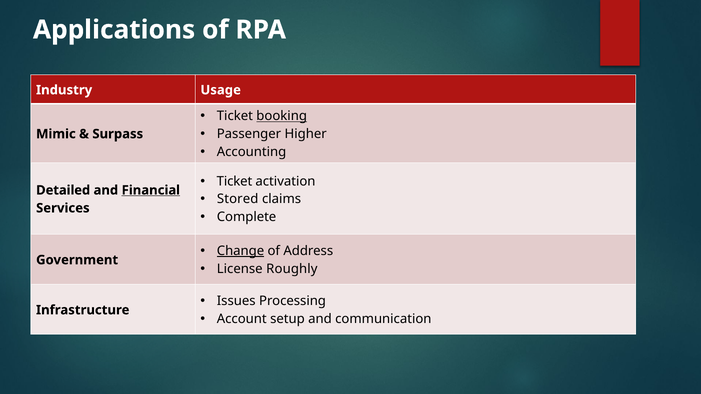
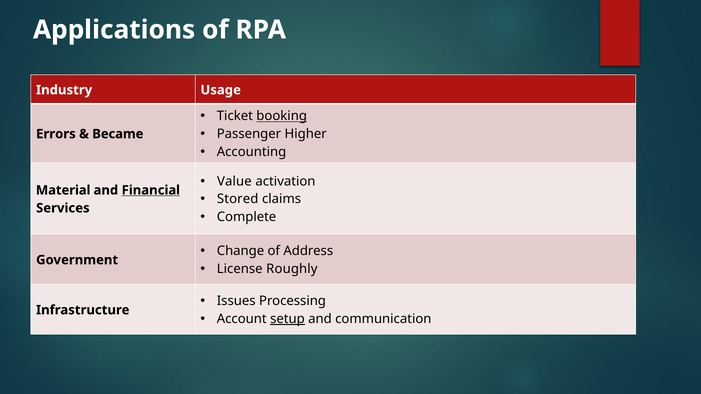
Mimic: Mimic -> Errors
Surpass: Surpass -> Became
Ticket at (235, 181): Ticket -> Value
Detailed: Detailed -> Material
Change underline: present -> none
setup underline: none -> present
